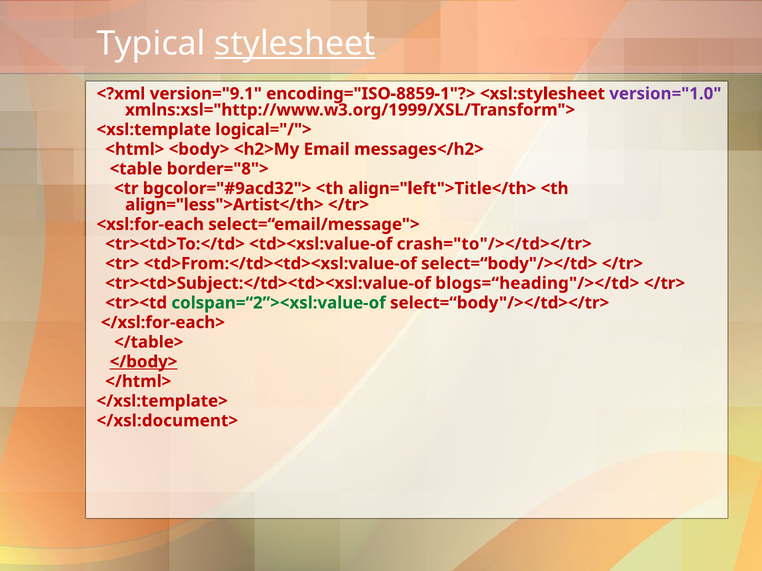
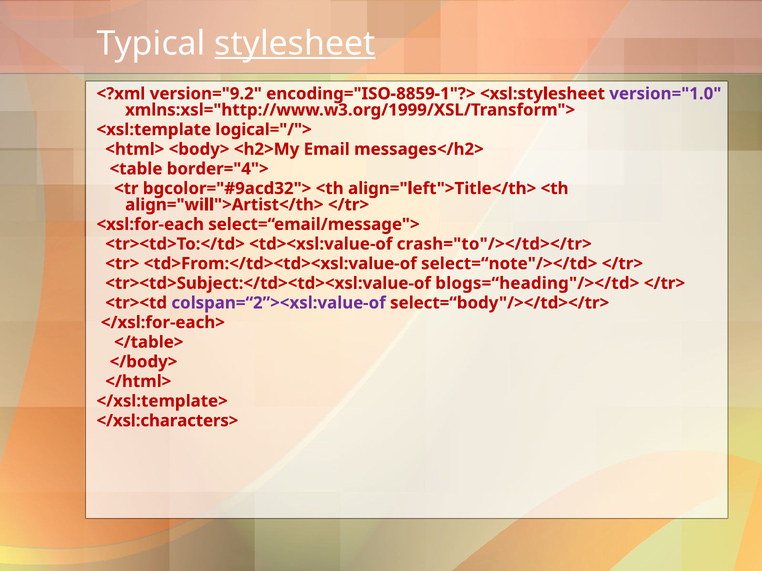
version="9.1: version="9.1 -> version="9.2
border="8">: border="8"> -> border="4">
align="less">Artist</th>: align="less">Artist</th> -> align="will">Artist</th>
select=“body"/></td>: select=“body"/></td> -> select=“note"/></td>
colspan=“2”><xsl:value-of colour: green -> purple
</body> underline: present -> none
</xsl:document>: </xsl:document> -> </xsl:characters>
